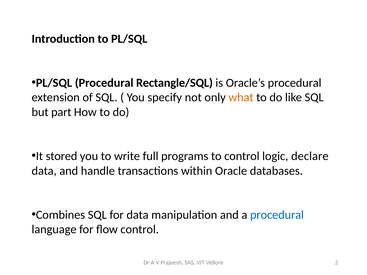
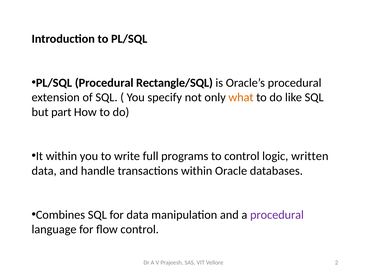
It stored: stored -> within
declare: declare -> written
procedural at (277, 215) colour: blue -> purple
